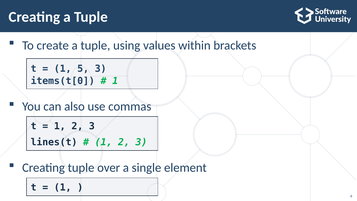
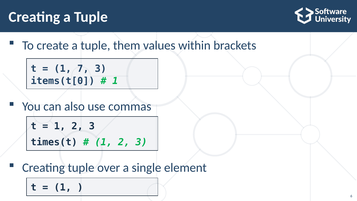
using: using -> them
5: 5 -> 7
lines(t: lines(t -> times(t
